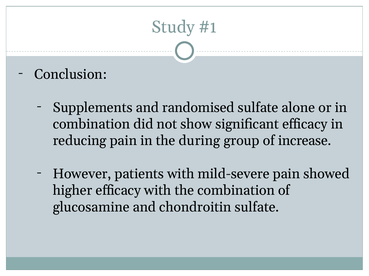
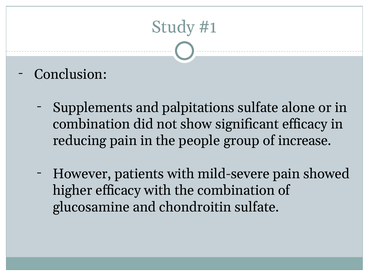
randomised: randomised -> palpitations
during: during -> people
